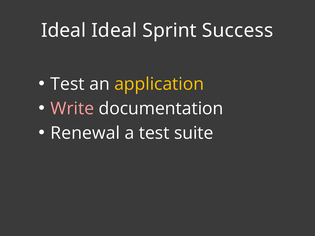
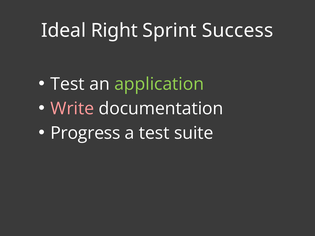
Ideal Ideal: Ideal -> Right
application colour: yellow -> light green
Renewal: Renewal -> Progress
